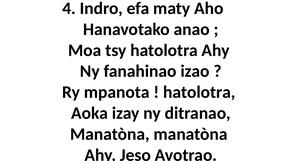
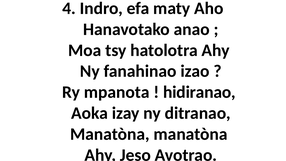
hatolotra at (199, 92): hatolotra -> hidiranao
